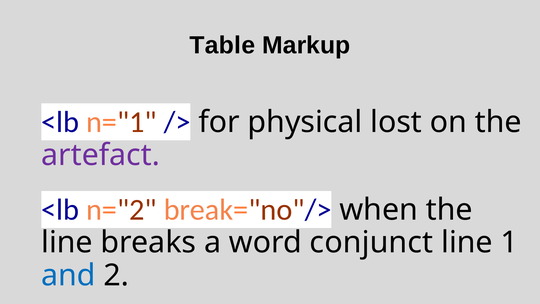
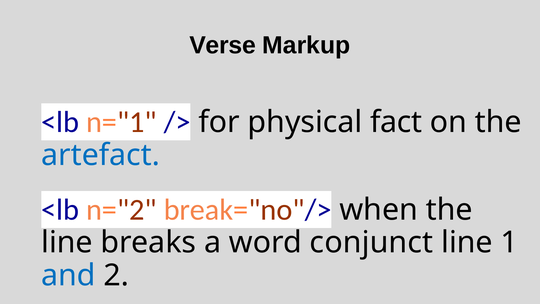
Table: Table -> Verse
lost: lost -> fact
artefact colour: purple -> blue
